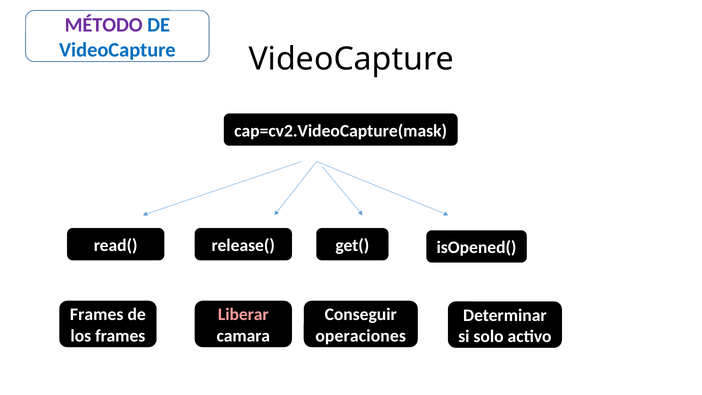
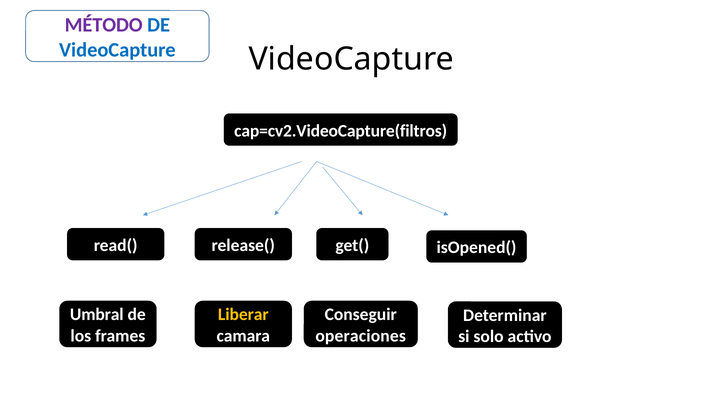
cap=cv2.VideoCapture(mask: cap=cv2.VideoCapture(mask -> cap=cv2.VideoCapture(filtros
Frames at (97, 315): Frames -> Umbral
Liberar colour: pink -> yellow
